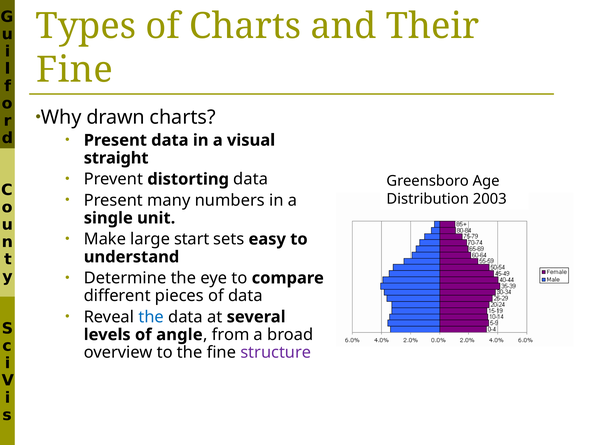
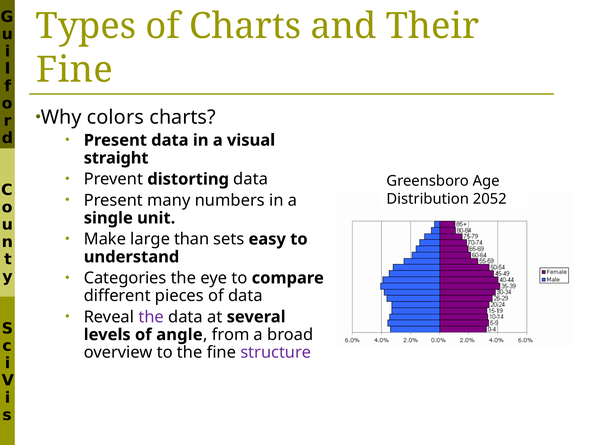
drawn: drawn -> colors
2003: 2003 -> 2052
start: start -> than
Determine: Determine -> Categories
the at (151, 317) colour: blue -> purple
